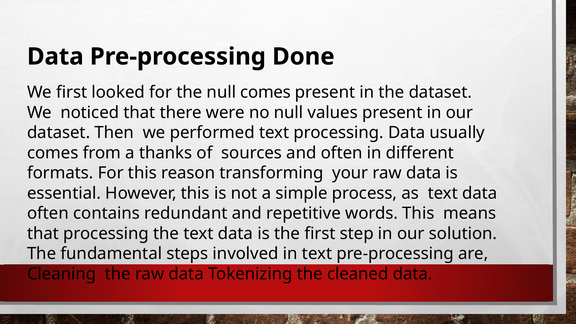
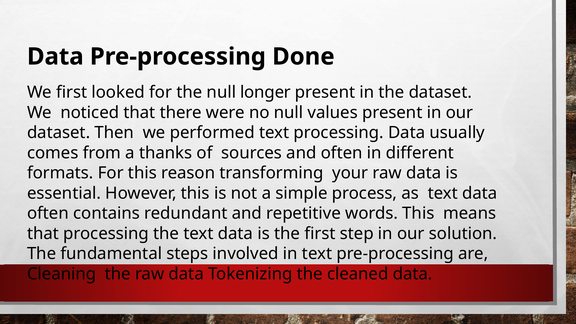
null comes: comes -> longer
